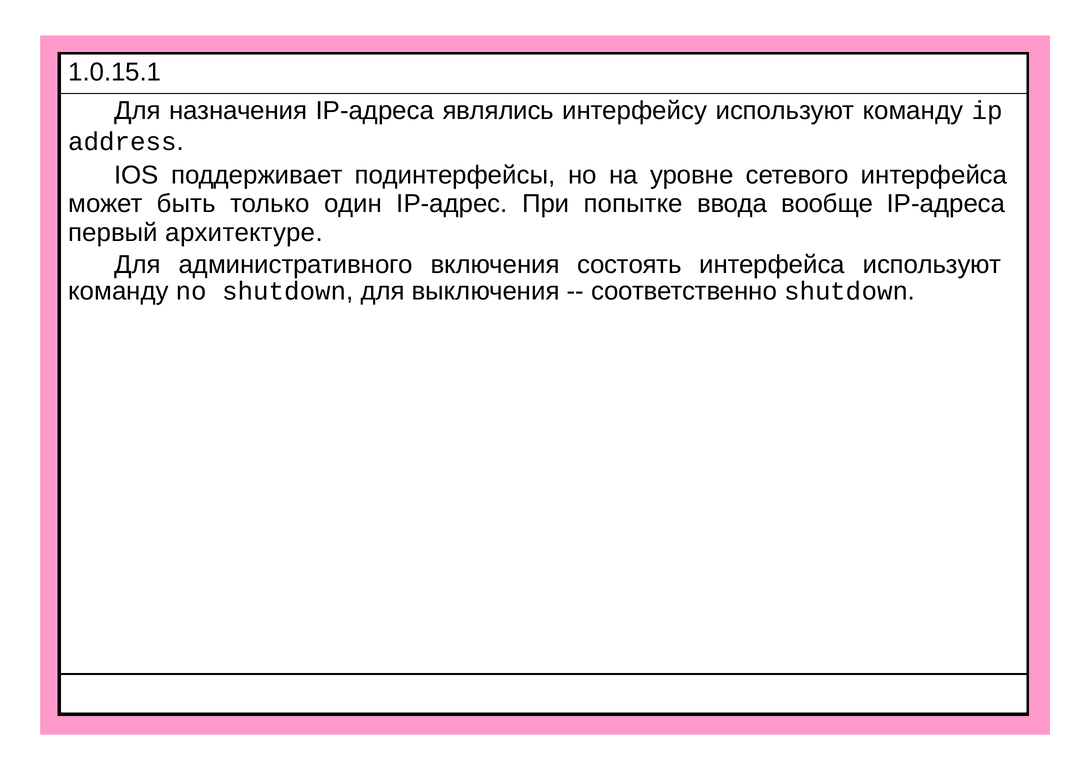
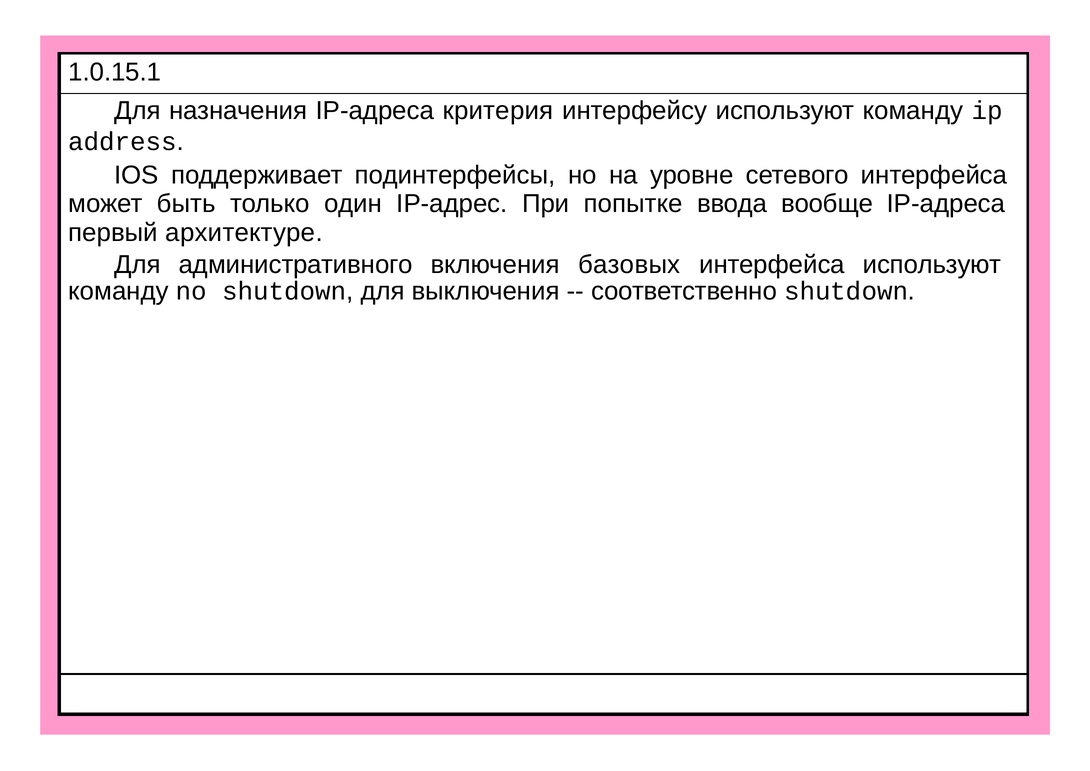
являлись: являлись -> критерия
состоять: состоять -> базовых
